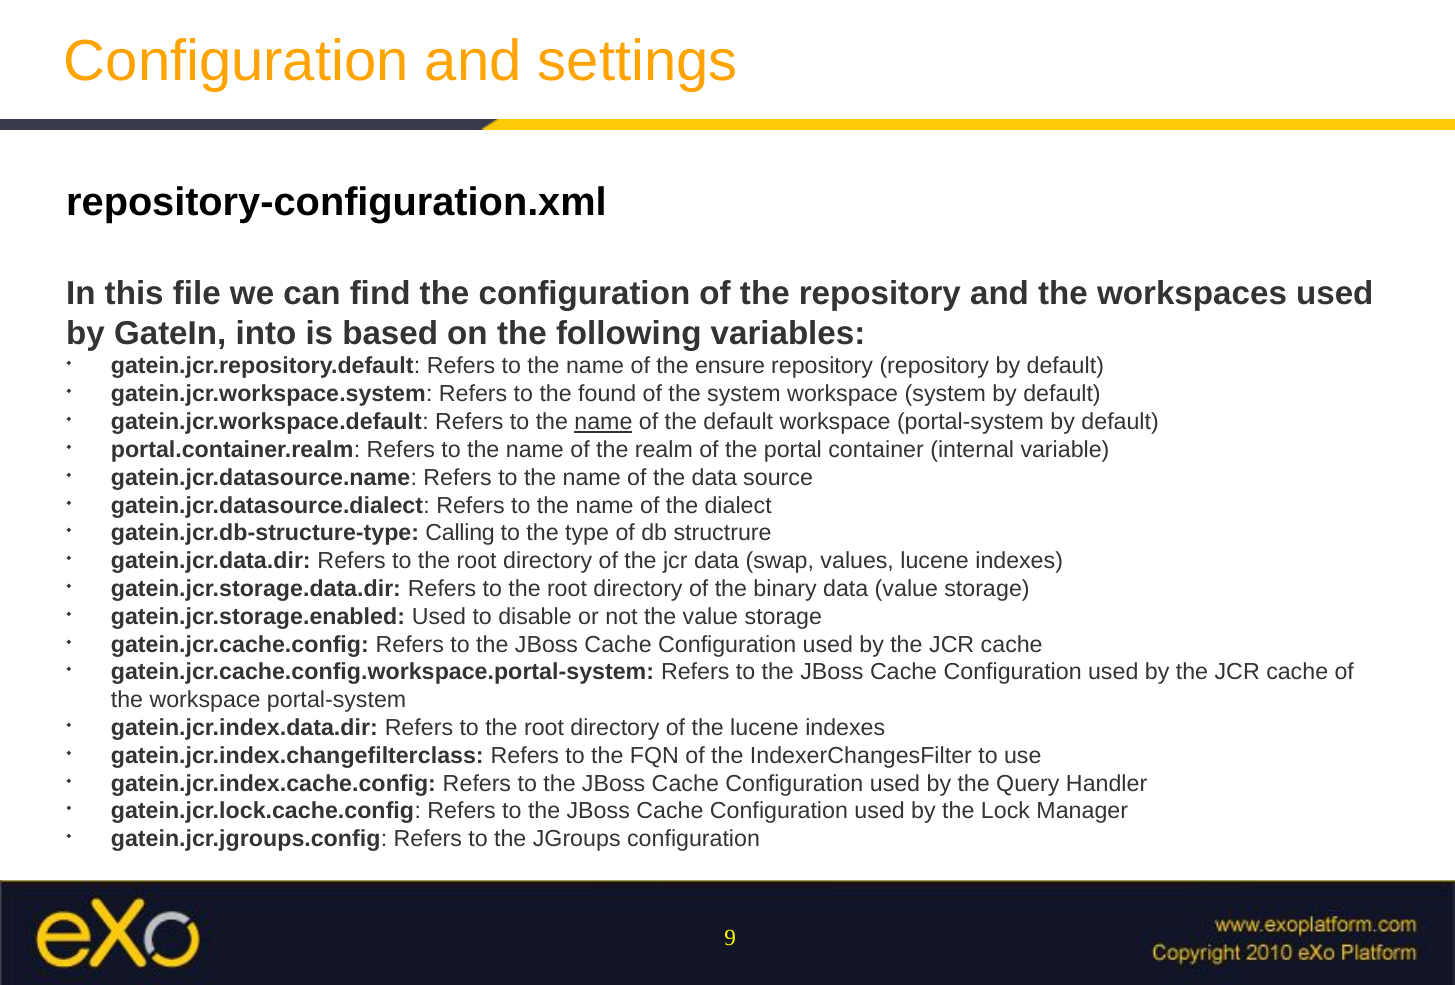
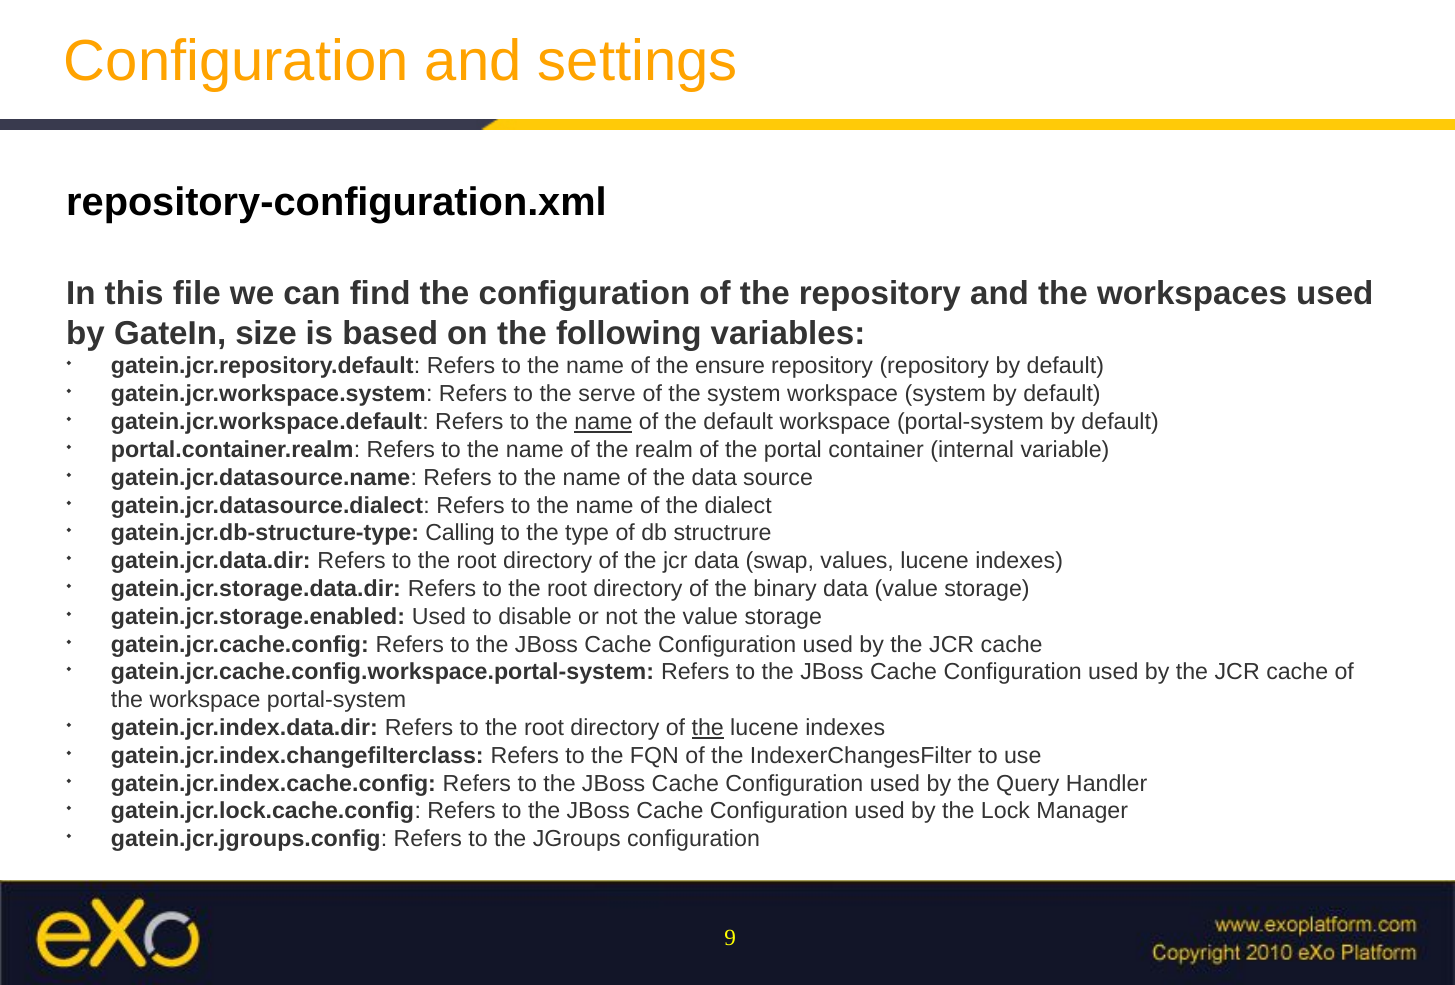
into: into -> size
found: found -> serve
the at (708, 728) underline: none -> present
